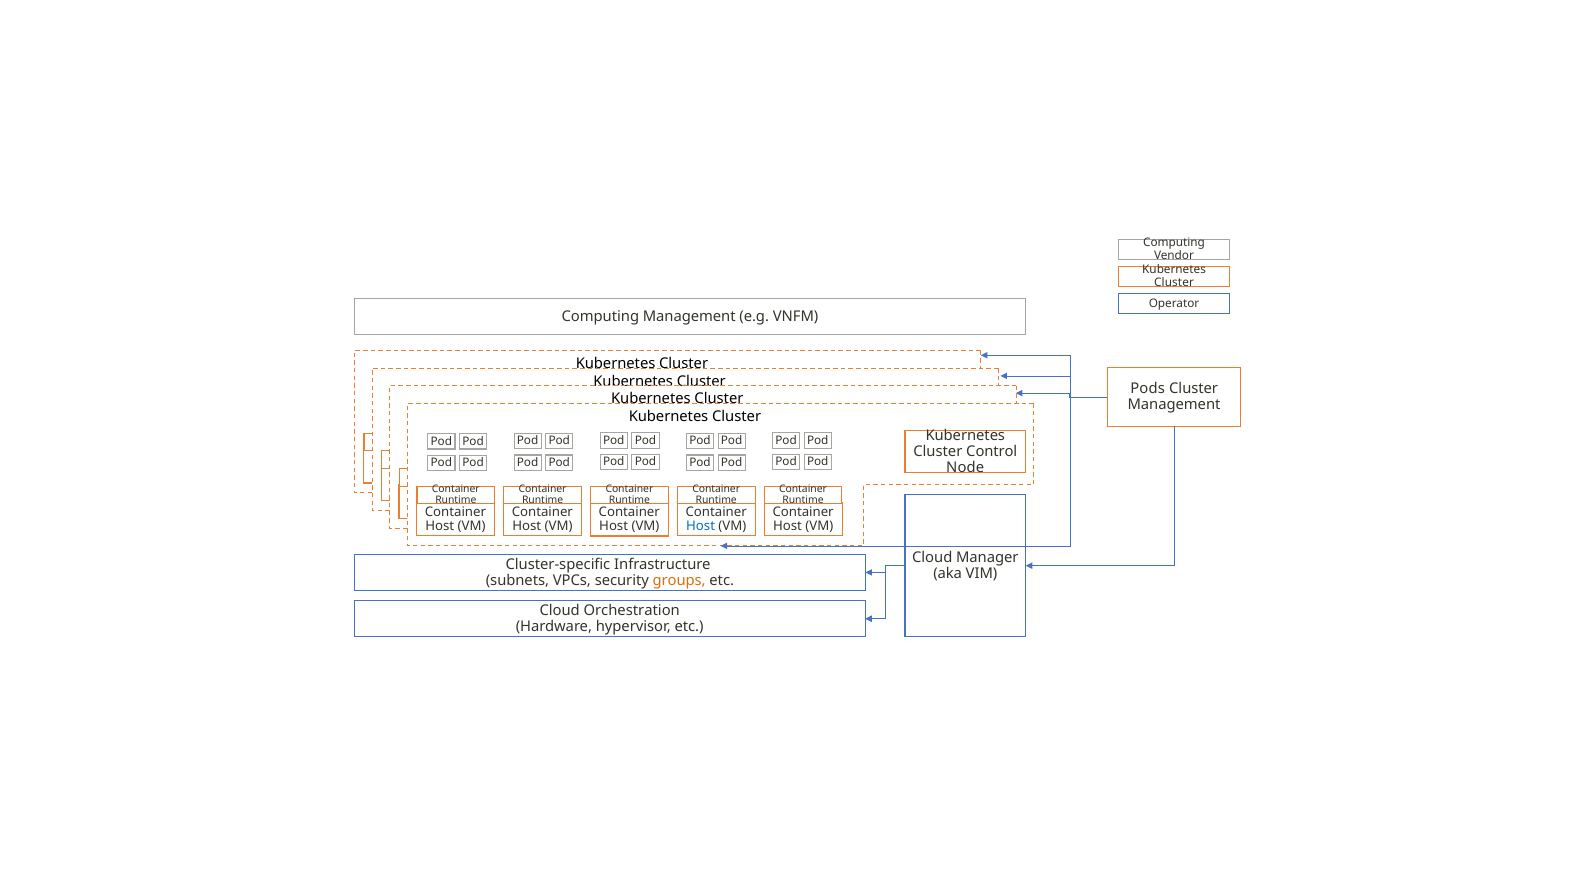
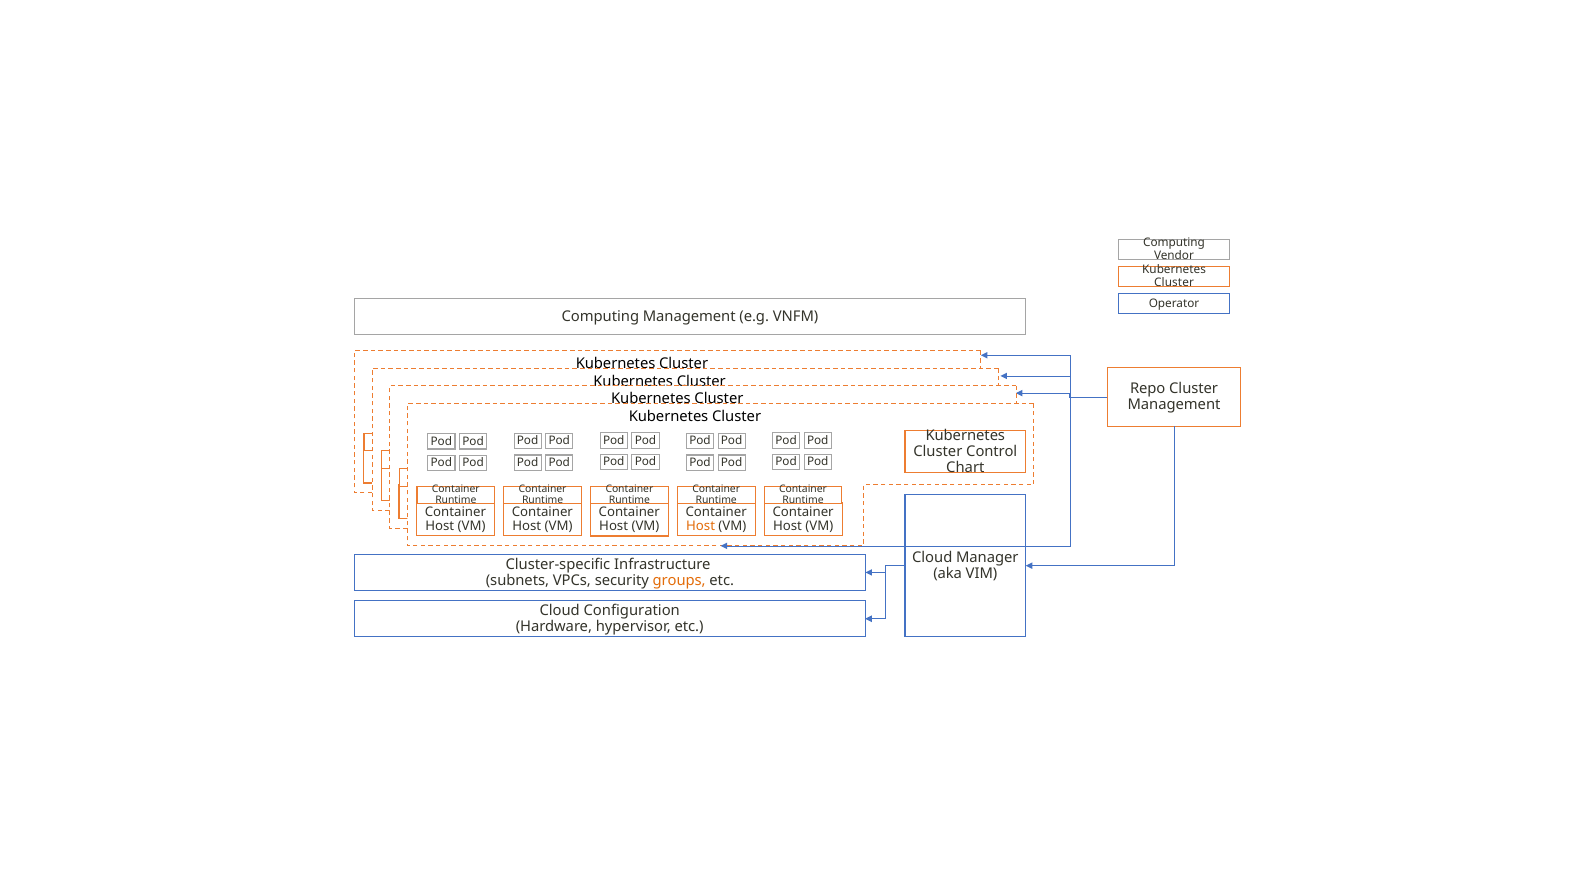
Pods: Pods -> Repo
Node: Node -> Chart
Host at (701, 527) colour: blue -> orange
Orchestration: Orchestration -> Configuration
